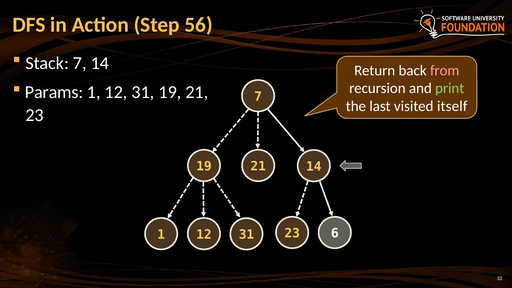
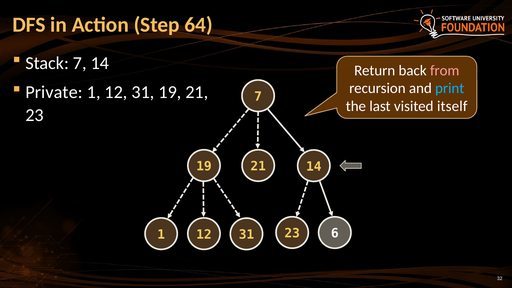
56: 56 -> 64
print colour: light green -> light blue
Params: Params -> Private
